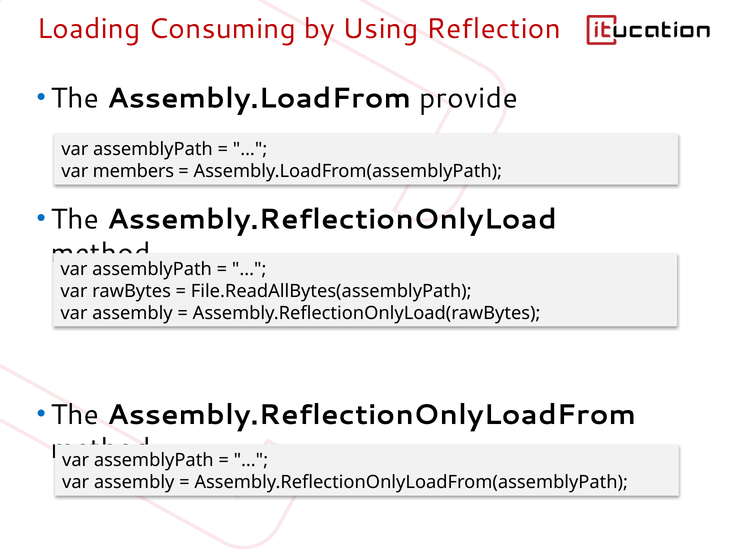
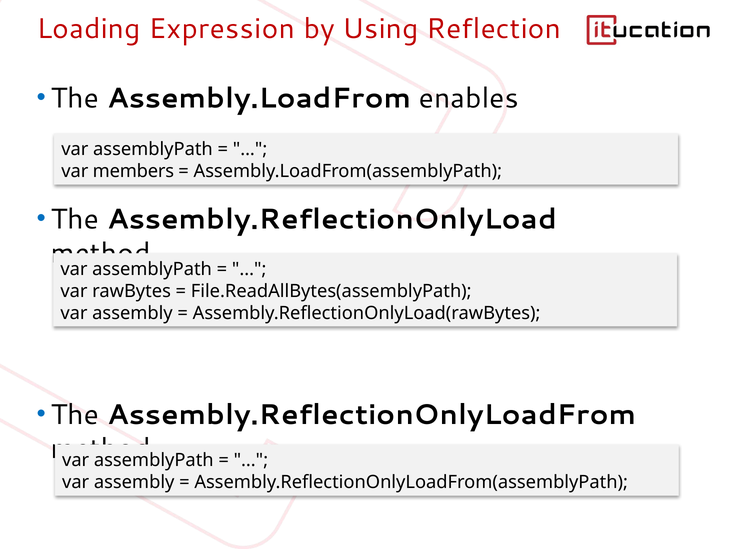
Consuming: Consuming -> Expression
provide: provide -> enables
